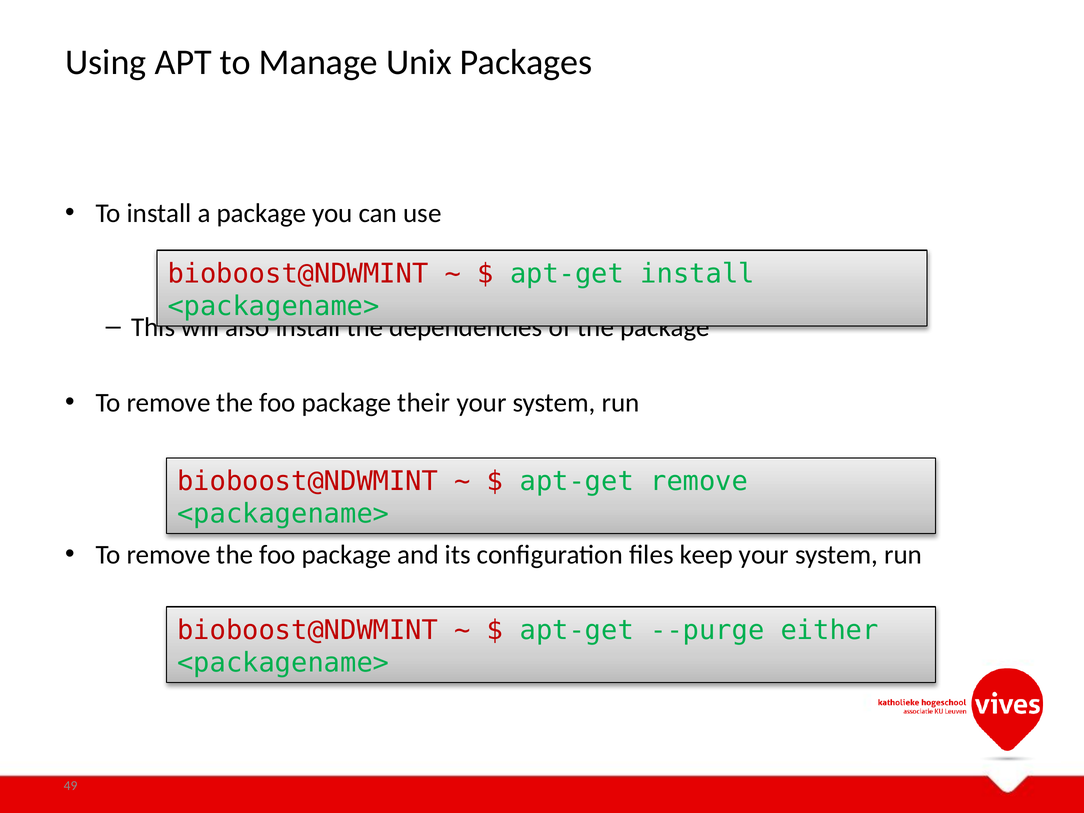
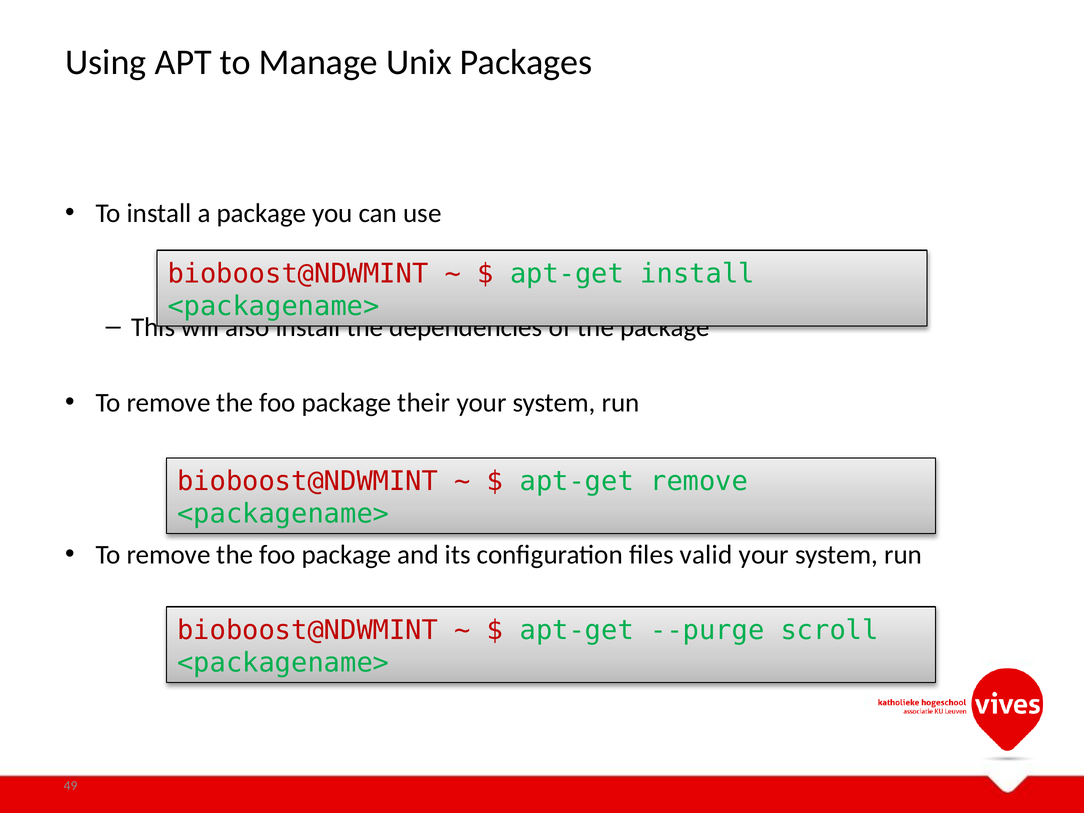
keep: keep -> valid
either: either -> scroll
